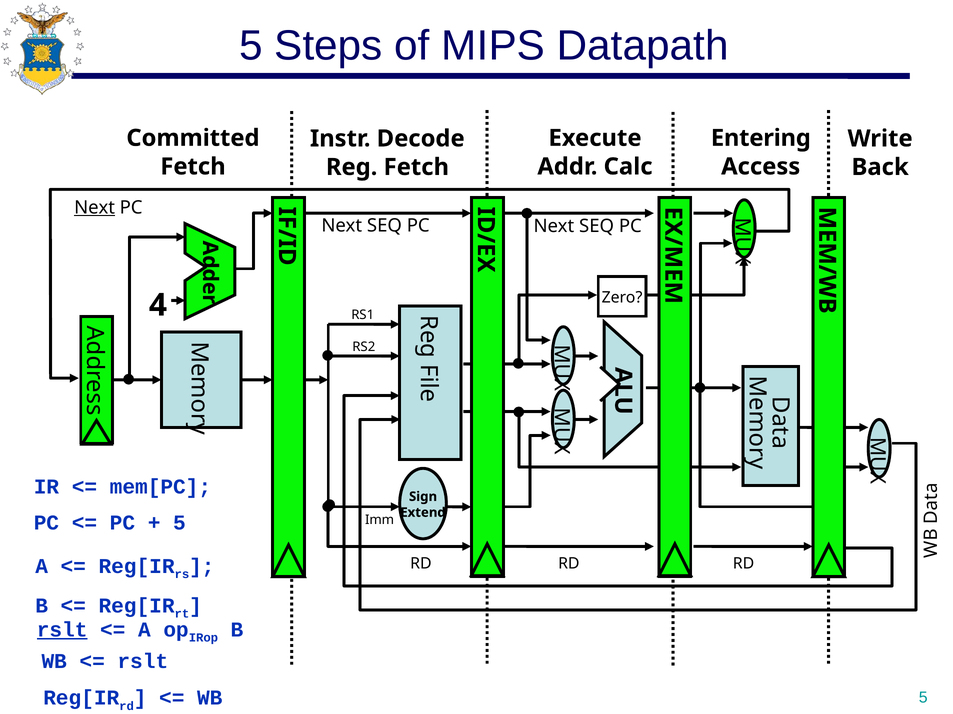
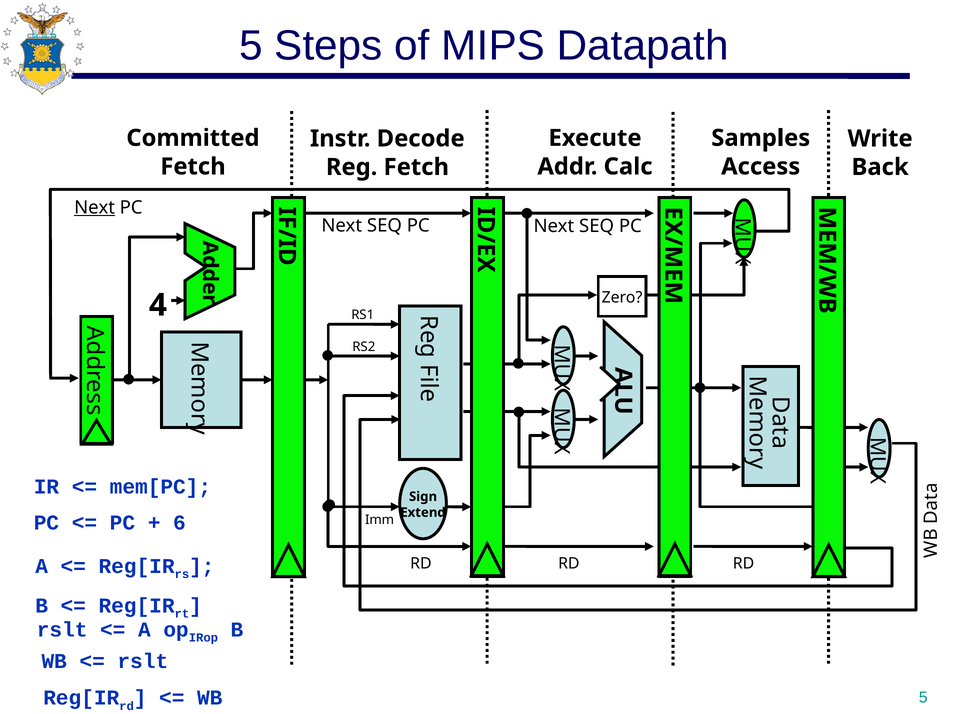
Entering: Entering -> Samples
5 at (179, 523): 5 -> 6
rslt at (62, 630) underline: present -> none
